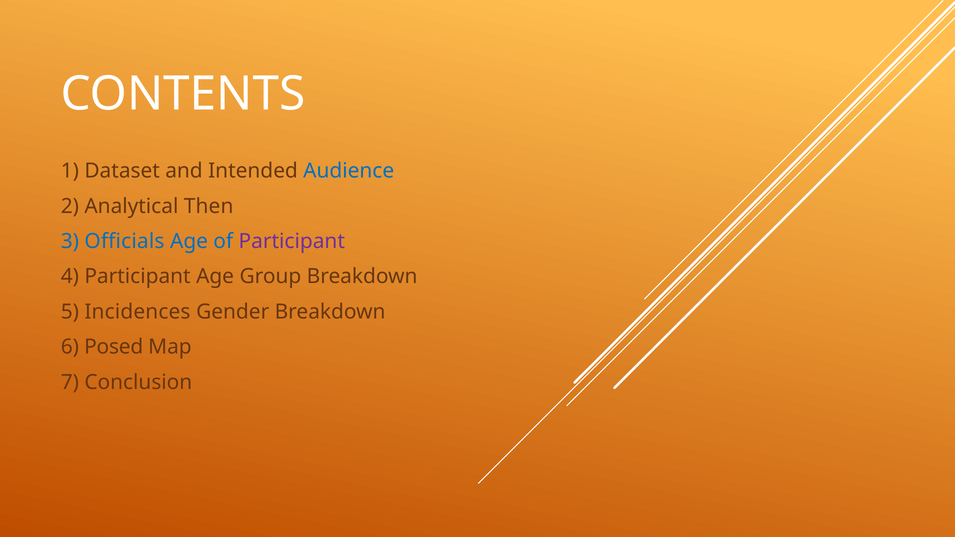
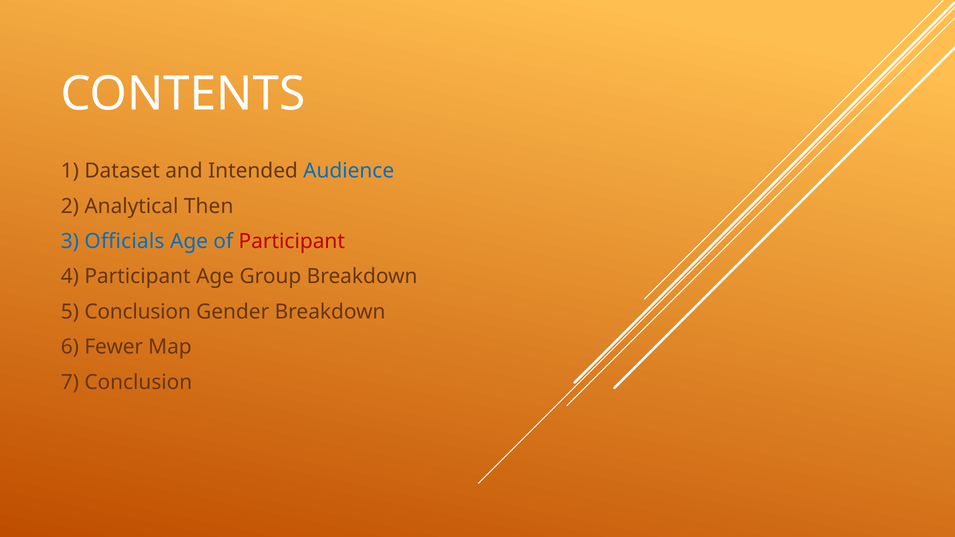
Participant at (292, 241) colour: purple -> red
5 Incidences: Incidences -> Conclusion
Posed: Posed -> Fewer
